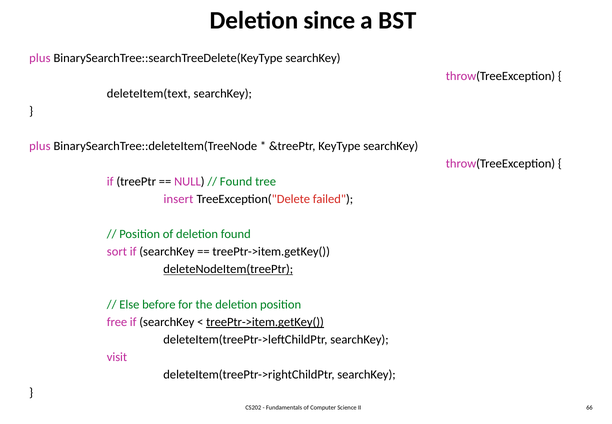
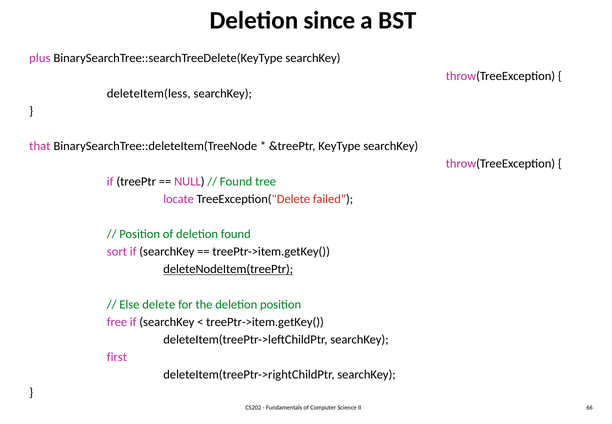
deleteItem(text: deleteItem(text -> deleteItem(less
plus at (40, 146): plus -> that
insert: insert -> locate
before: before -> delete
treePtr->item.getKey( at (265, 322) underline: present -> none
visit: visit -> first
